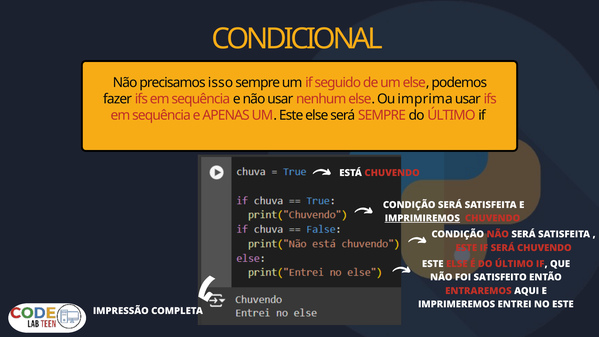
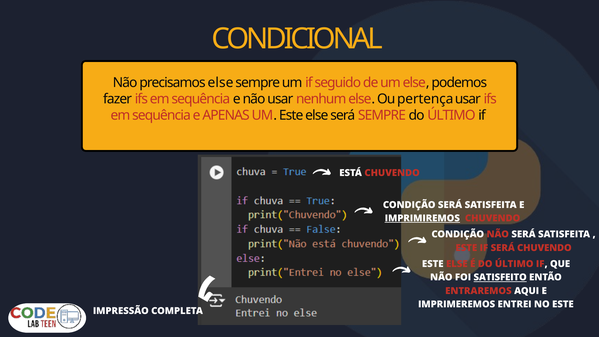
precisamos isso: isso -> else
imprima: imprima -> pertença
SATISFEITO underline: none -> present
